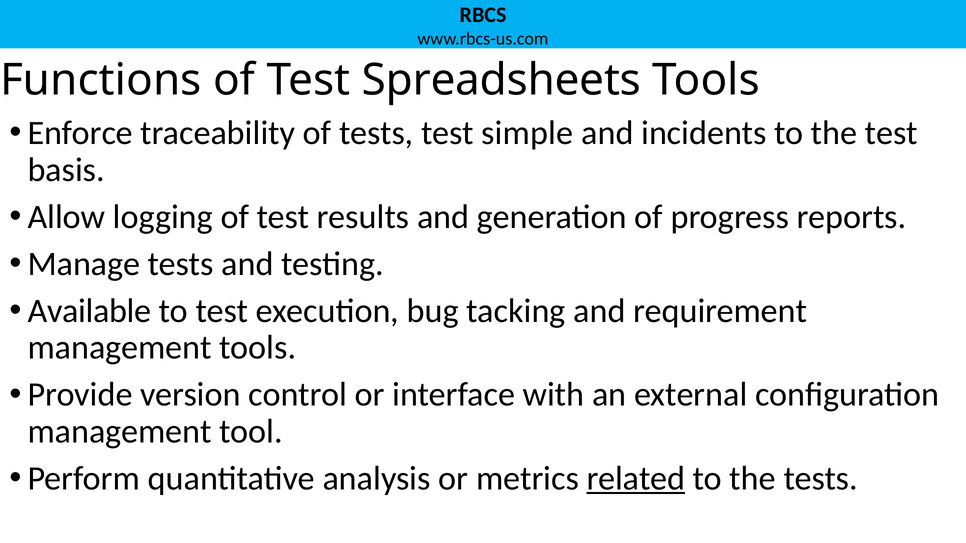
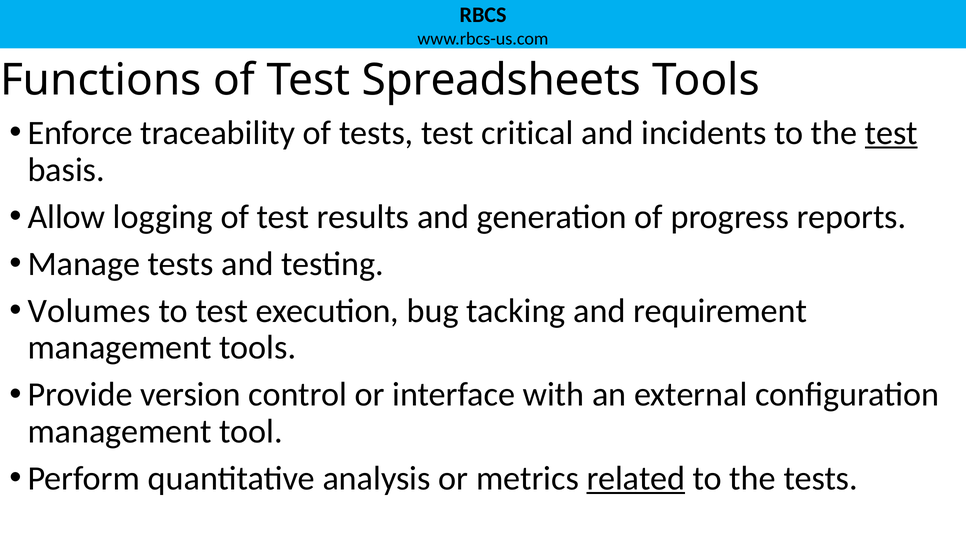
simple: simple -> critical
test at (891, 133) underline: none -> present
Available: Available -> Volumes
